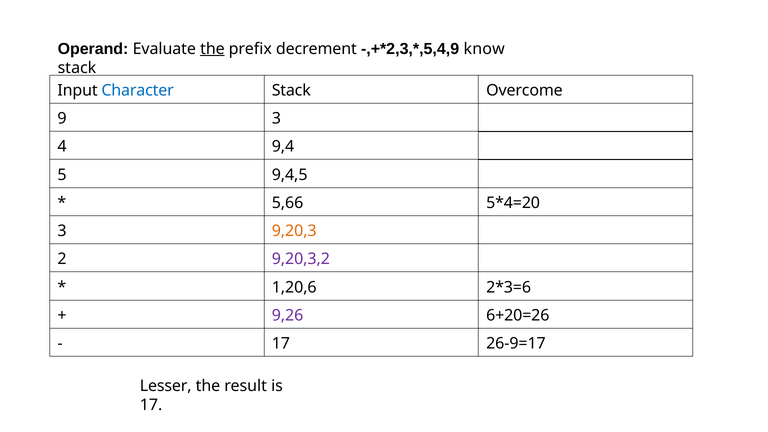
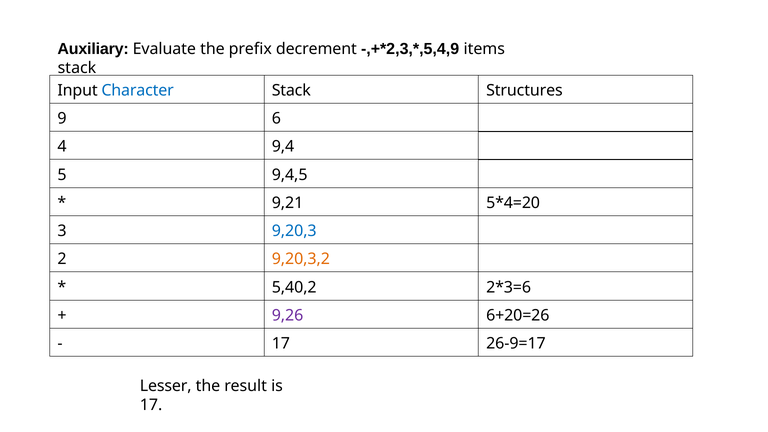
Operand: Operand -> Auxiliary
the at (212, 49) underline: present -> none
know: know -> items
Overcome: Overcome -> Structures
9 3: 3 -> 6
5,66: 5,66 -> 9,21
9,20,3 colour: orange -> blue
9,20,3,2 colour: purple -> orange
1,20,6: 1,20,6 -> 5,40,2
